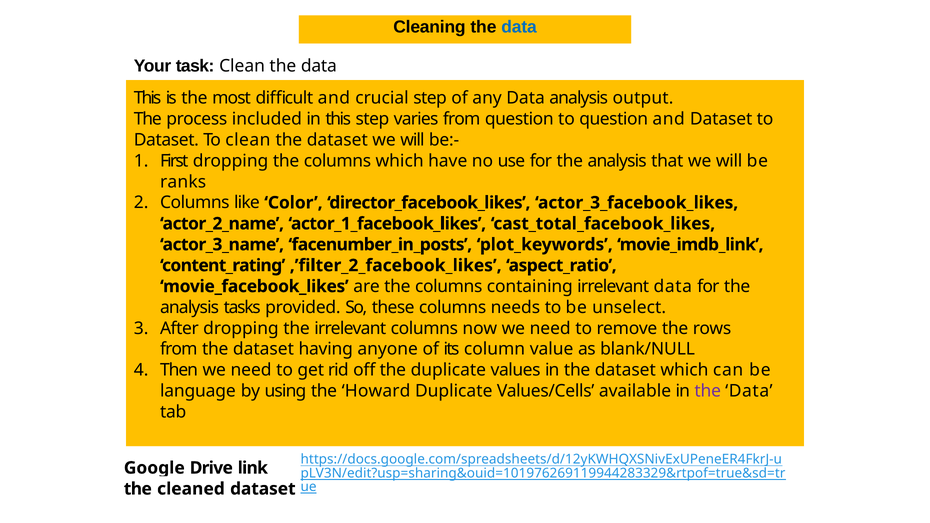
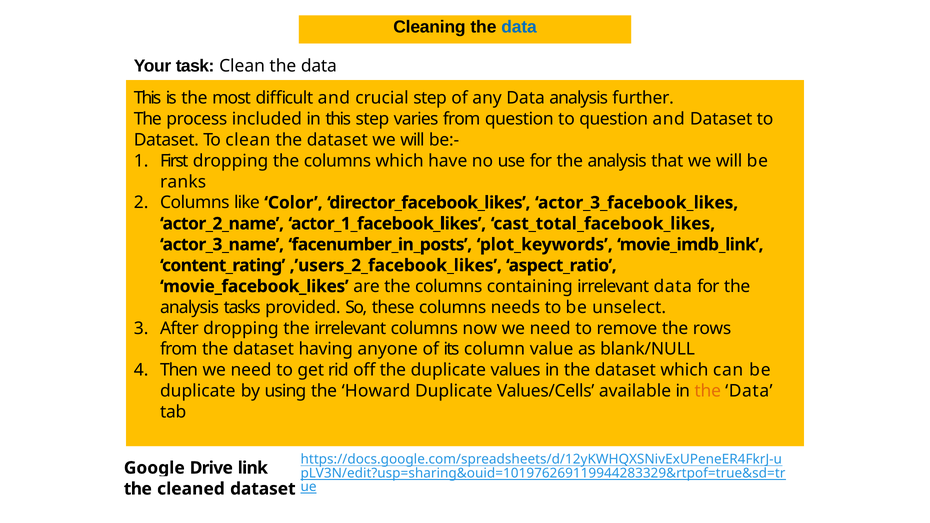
output: output -> further
,’filter_2_facebook_likes: ,’filter_2_facebook_likes -> ,’users_2_facebook_likes
language at (198, 391): language -> duplicate
the at (708, 391) colour: purple -> orange
